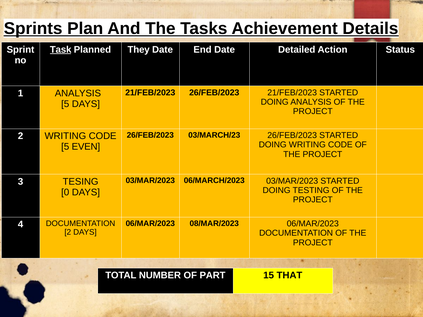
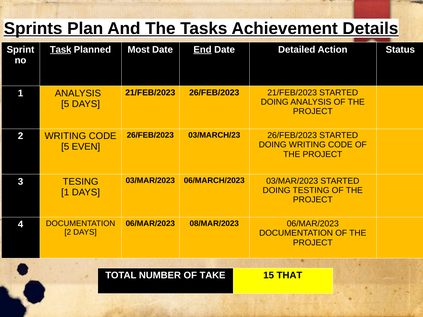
They: They -> Most
End underline: none -> present
0 at (65, 192): 0 -> 1
PART: PART -> TAKE
